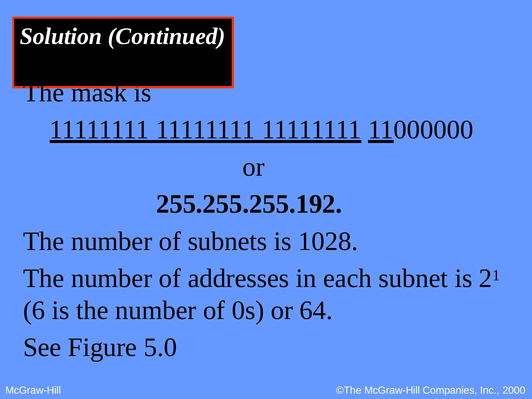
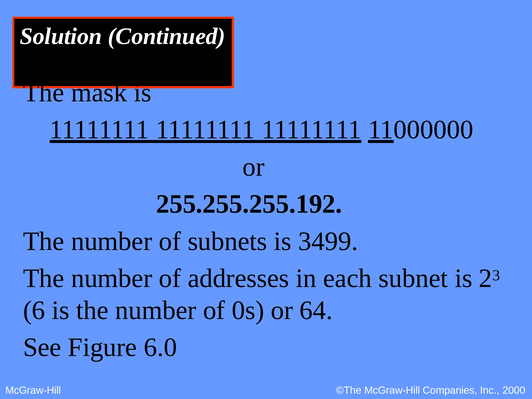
1028: 1028 -> 3499
1: 1 -> 3
5.0: 5.0 -> 6.0
